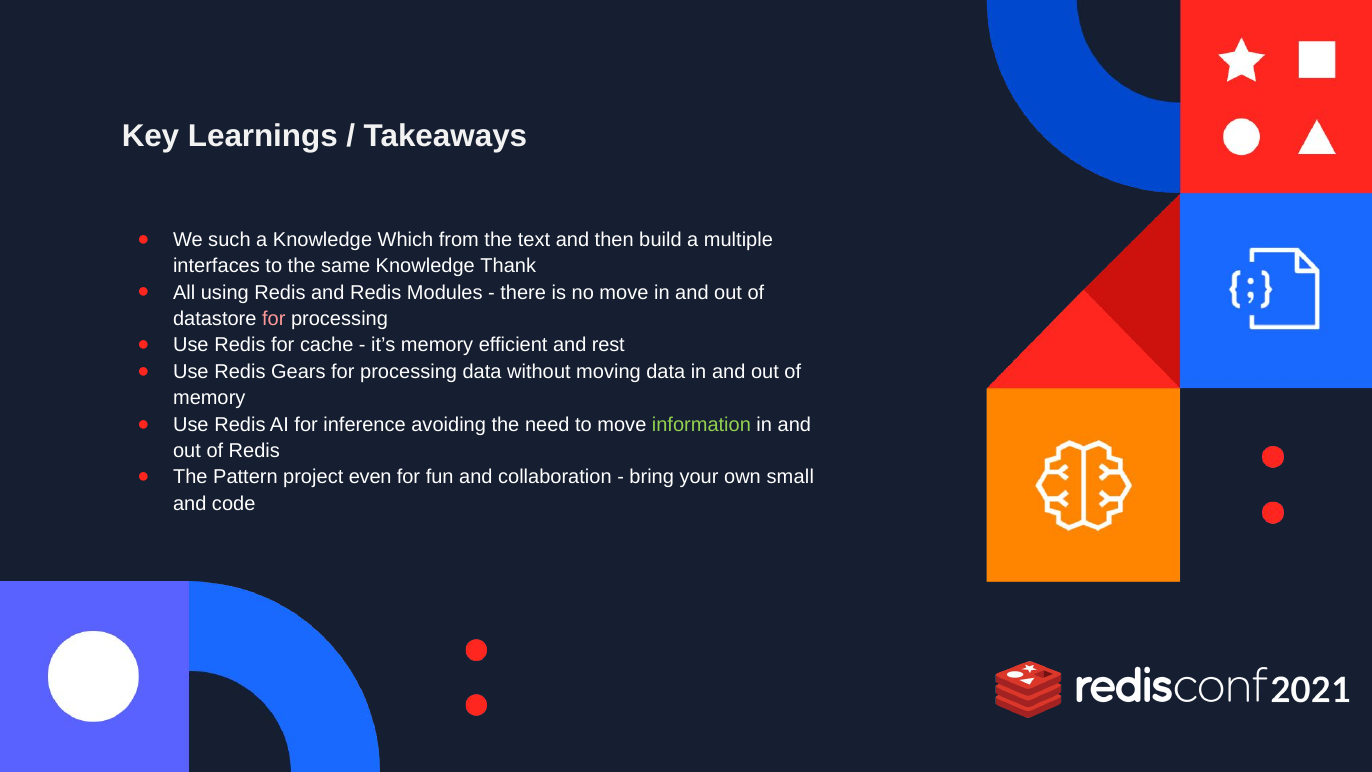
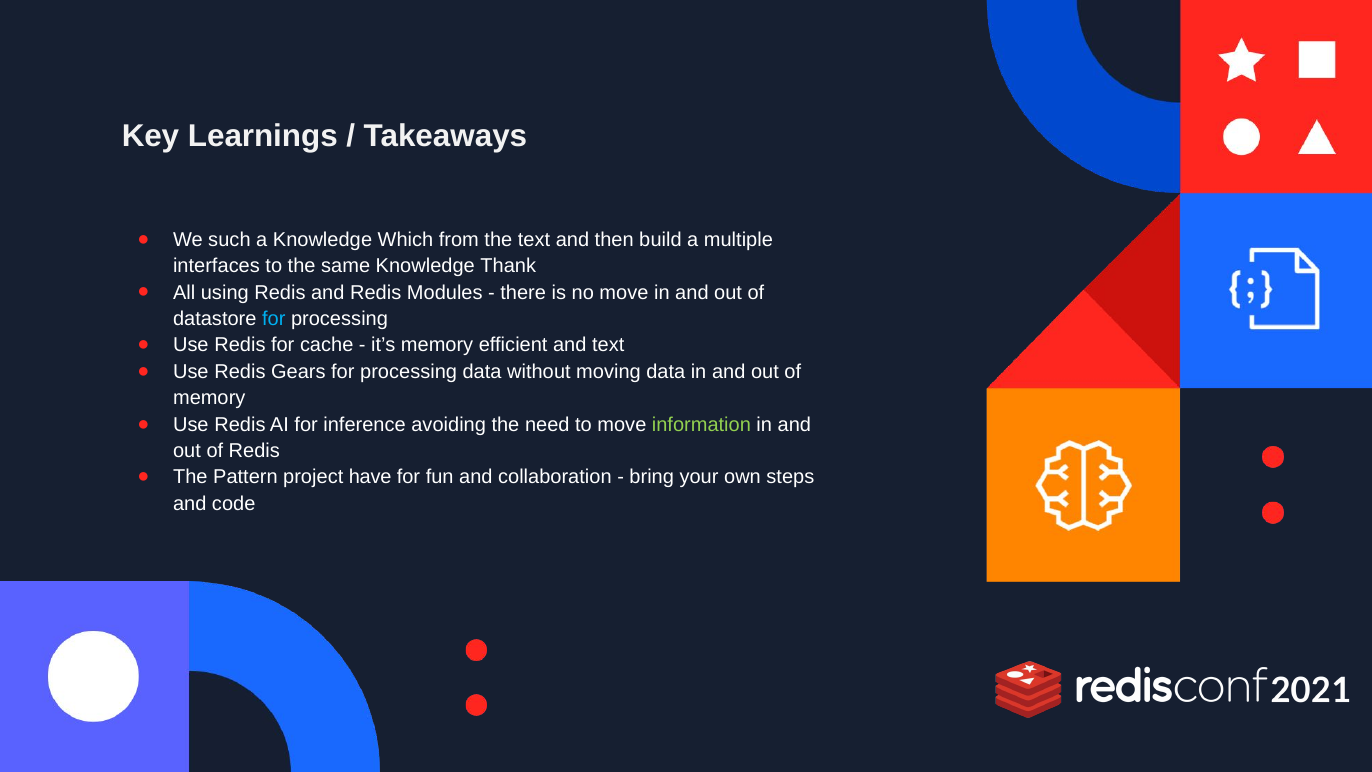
for at (274, 319) colour: pink -> light blue
and rest: rest -> text
even: even -> have
small: small -> steps
